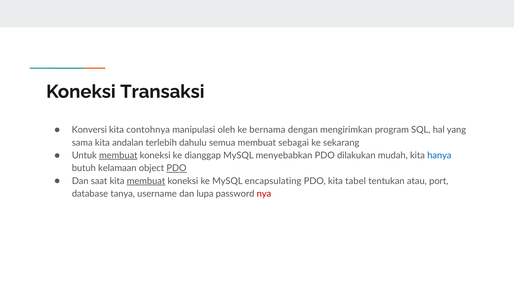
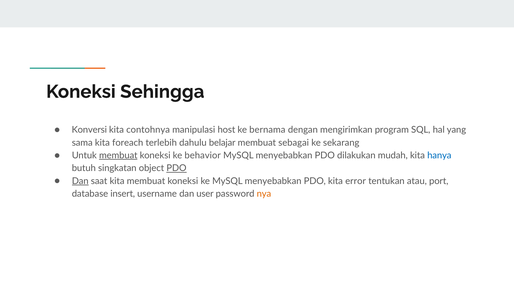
Transaksi: Transaksi -> Sehingga
oleh: oleh -> host
andalan: andalan -> foreach
semua: semua -> belajar
dianggap: dianggap -> behavior
kelamaan: kelamaan -> singkatan
Dan at (80, 181) underline: none -> present
membuat at (146, 181) underline: present -> none
ke MySQL encapsulating: encapsulating -> menyebabkan
tabel: tabel -> error
tanya: tanya -> insert
lupa: lupa -> user
nya colour: red -> orange
